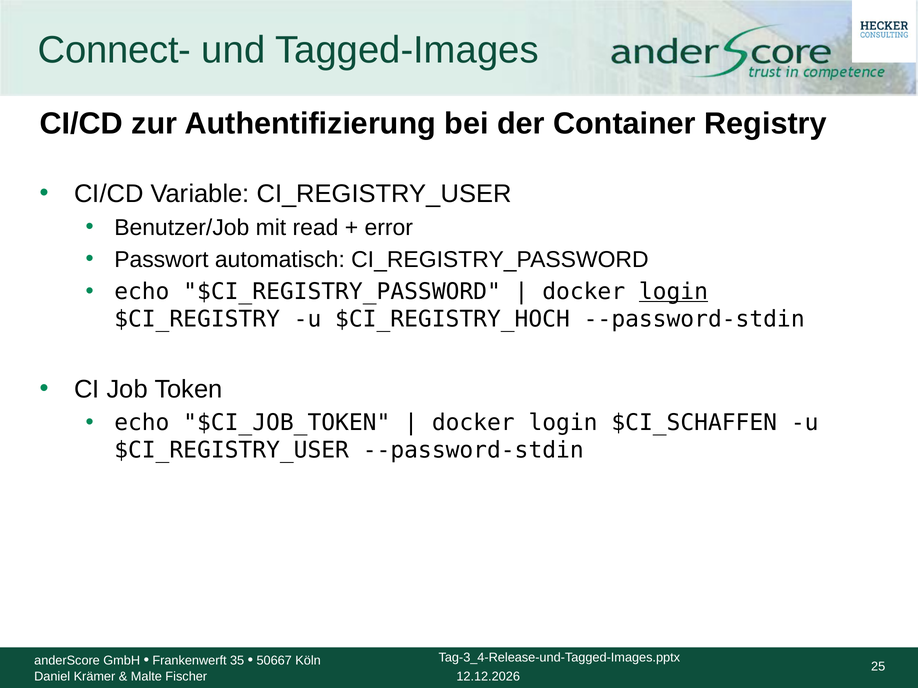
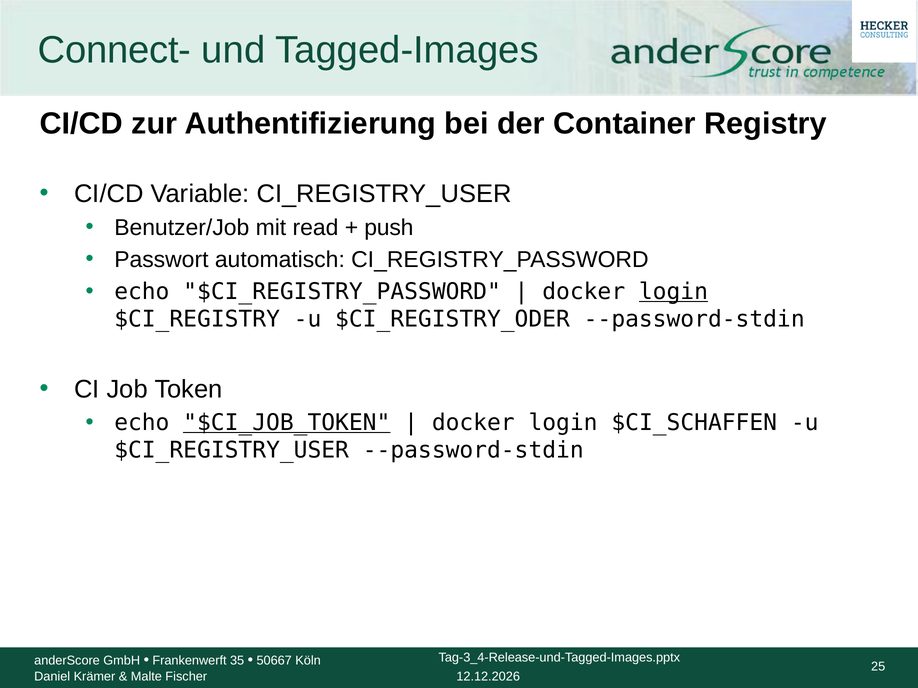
error: error -> push
$CI_REGISTRY_HOCH: $CI_REGISTRY_HOCH -> $CI_REGISTRY_ODER
$CI_JOB_TOKEN underline: none -> present
